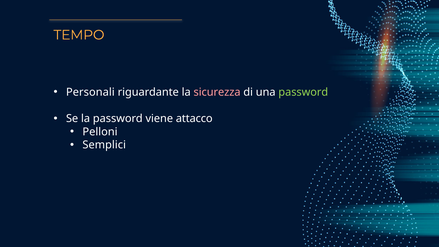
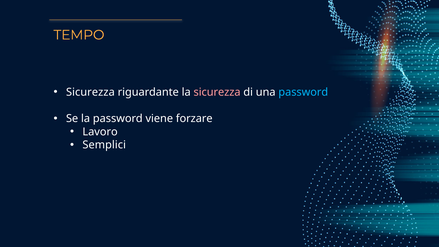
Personali at (90, 92): Personali -> Sicurezza
password at (303, 92) colour: light green -> light blue
attacco: attacco -> forzare
Pelloni: Pelloni -> Lavoro
